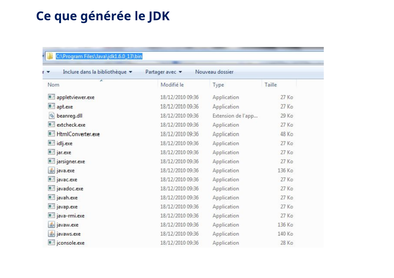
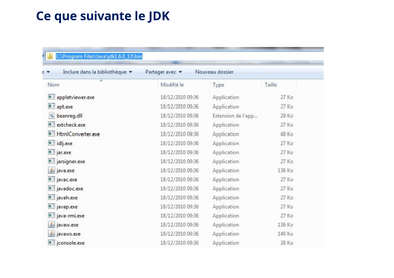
générée: générée -> suivante
